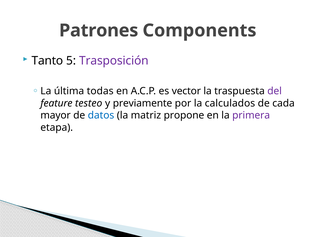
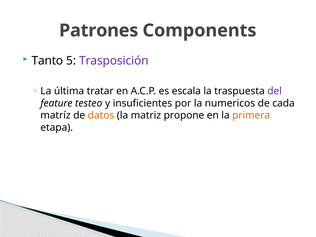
todas: todas -> tratar
vector: vector -> escala
previamente: previamente -> insuficientes
calculados: calculados -> numericos
mayor: mayor -> matríz
datos colour: blue -> orange
primera colour: purple -> orange
